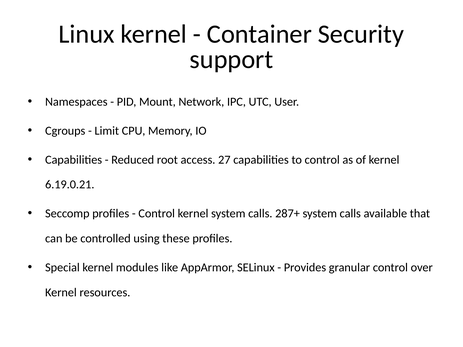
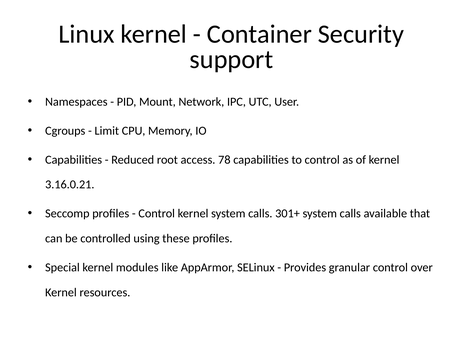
27: 27 -> 78
6.19.0.21: 6.19.0.21 -> 3.16.0.21
287+: 287+ -> 301+
